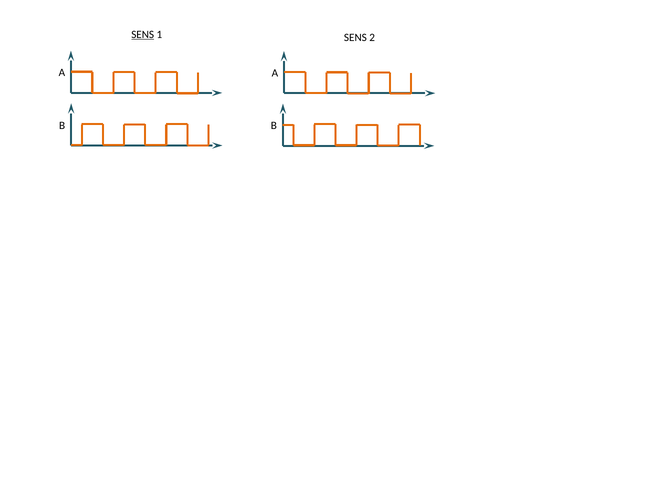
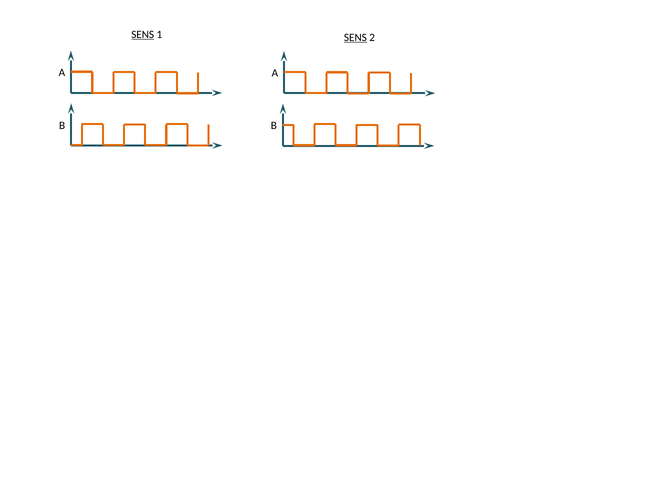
SENS at (355, 37) underline: none -> present
